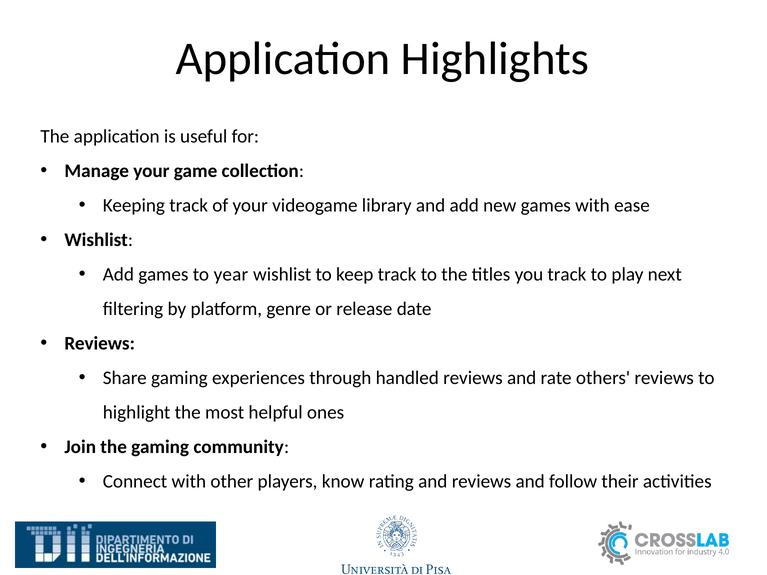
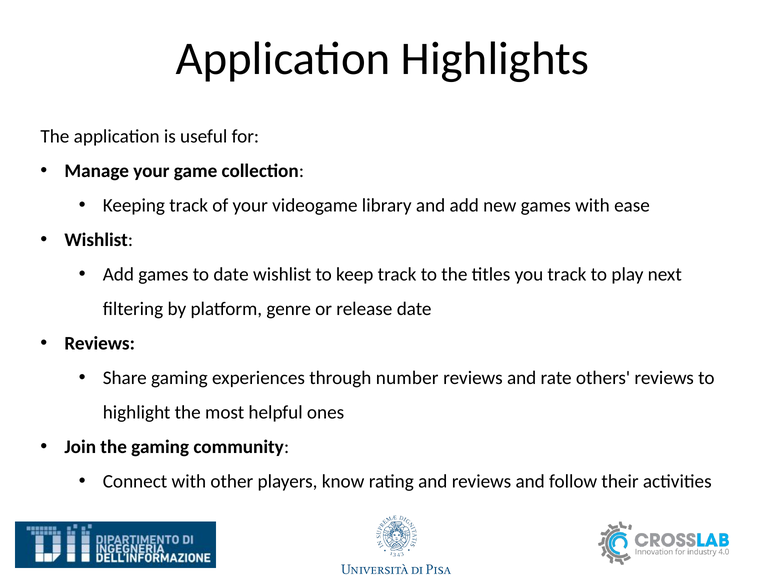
to year: year -> date
handled: handled -> number
